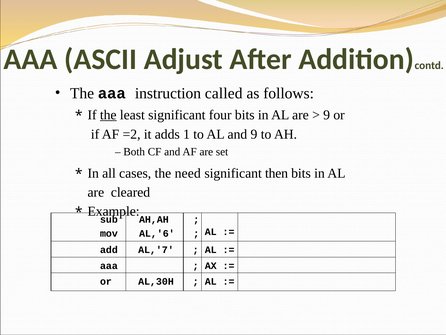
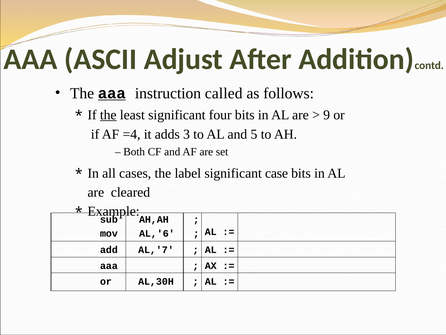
aaa at (112, 93) underline: none -> present
=2: =2 -> =4
1: 1 -> 3
and 9: 9 -> 5
need: need -> label
then: then -> case
